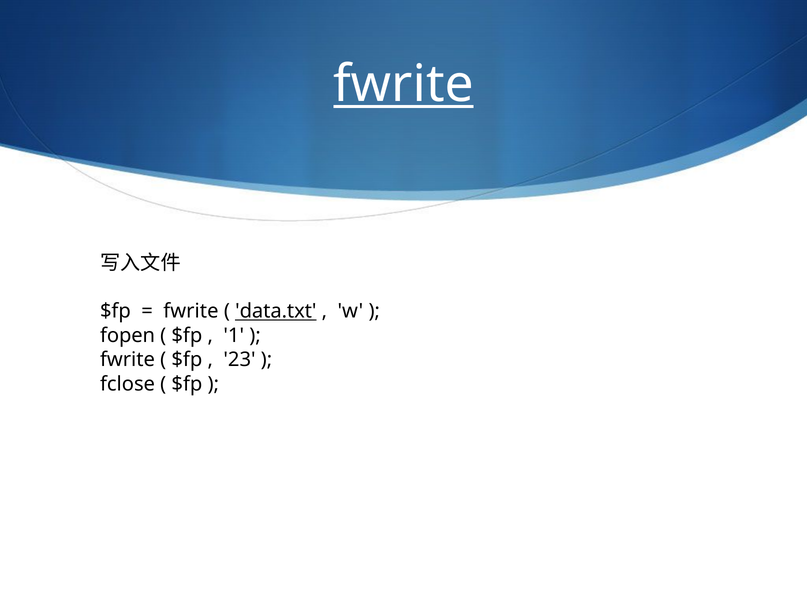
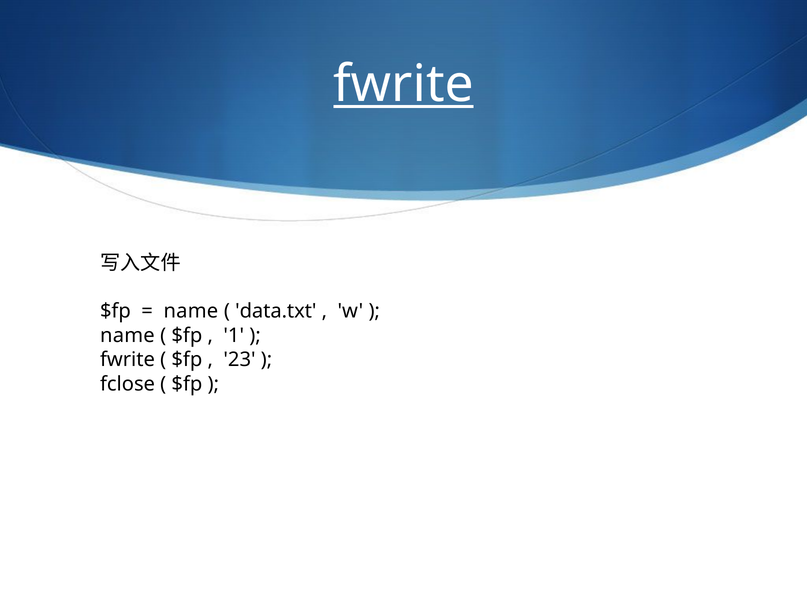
fwrite at (191, 311): fwrite -> name
data.txt underline: present -> none
fopen at (128, 336): fopen -> name
